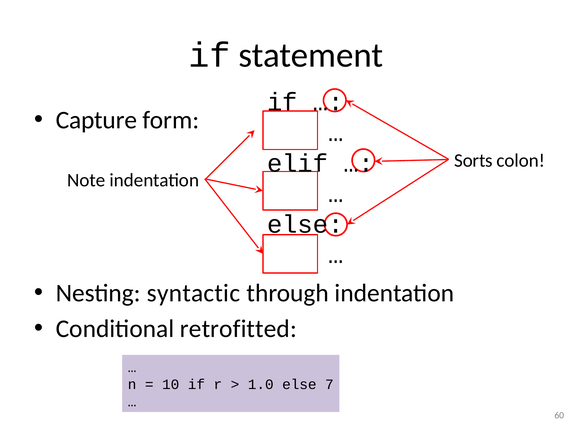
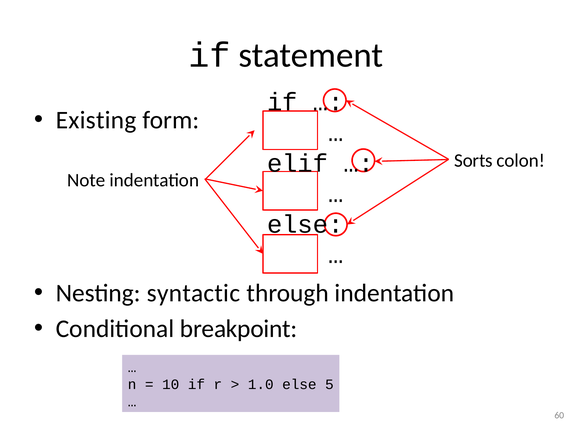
Capture: Capture -> Existing
retrofitted: retrofitted -> breakpoint
7: 7 -> 5
